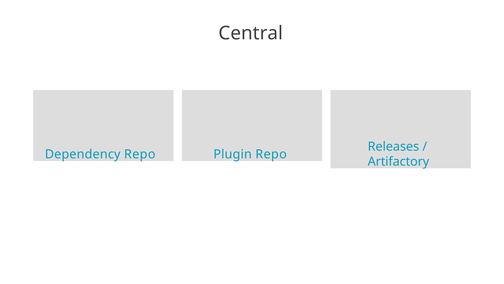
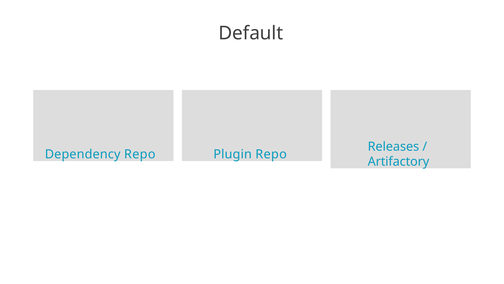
Central: Central -> Default
